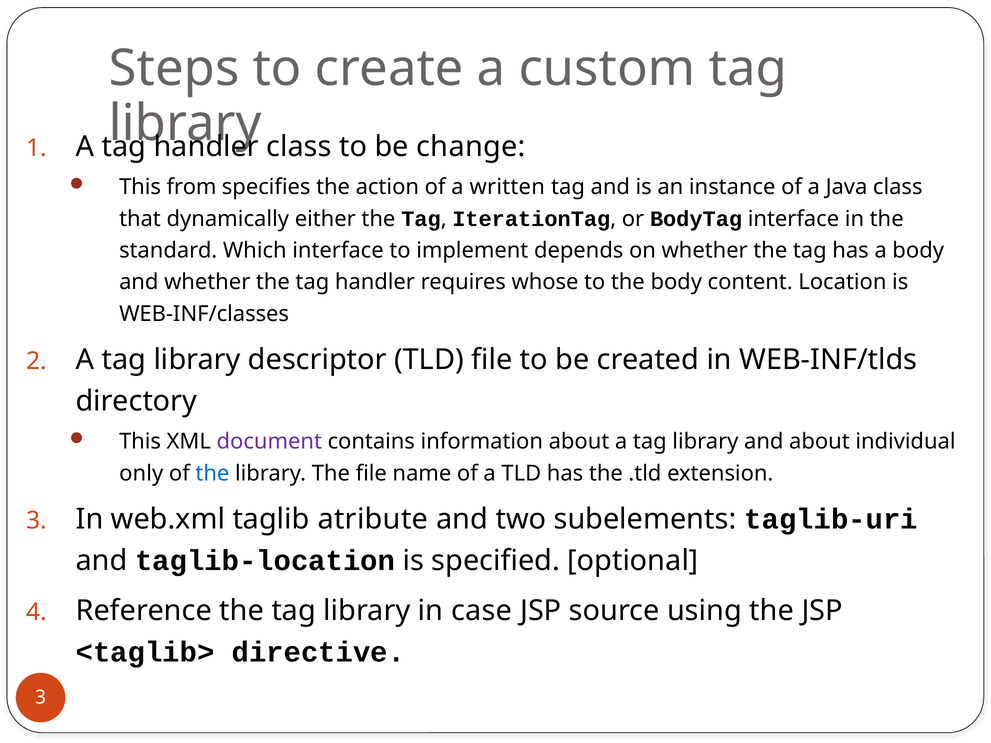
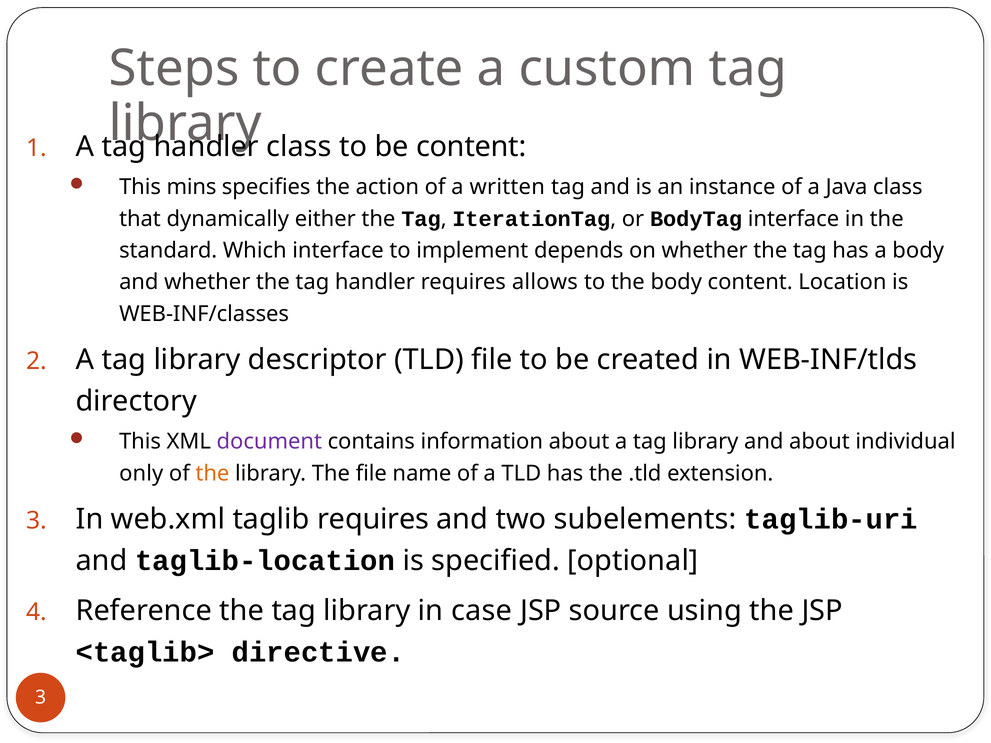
be change: change -> content
from: from -> mins
whose: whose -> allows
the at (212, 474) colour: blue -> orange
taglib atribute: atribute -> requires
